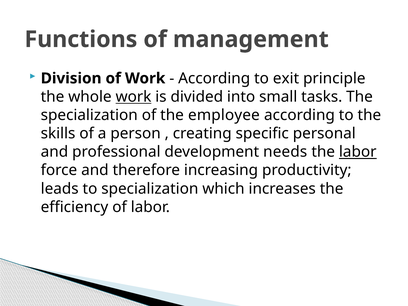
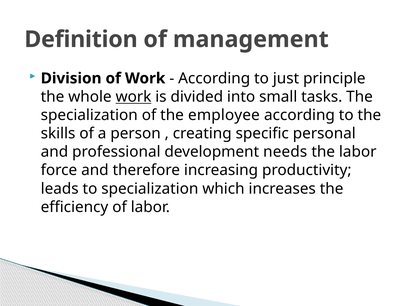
Functions: Functions -> Definition
exit: exit -> just
labor at (358, 152) underline: present -> none
